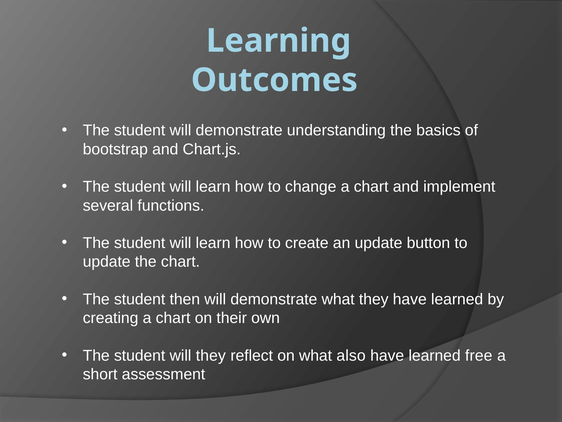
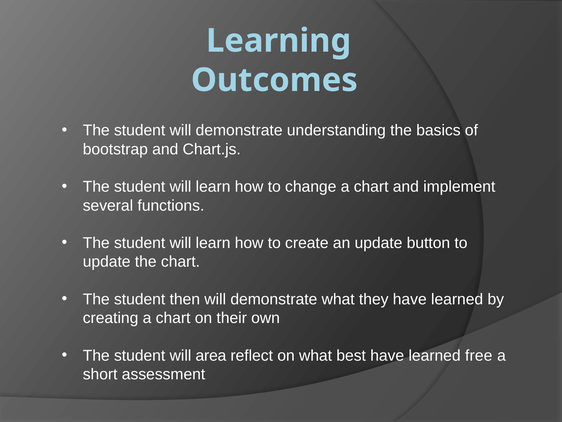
will they: they -> area
also: also -> best
